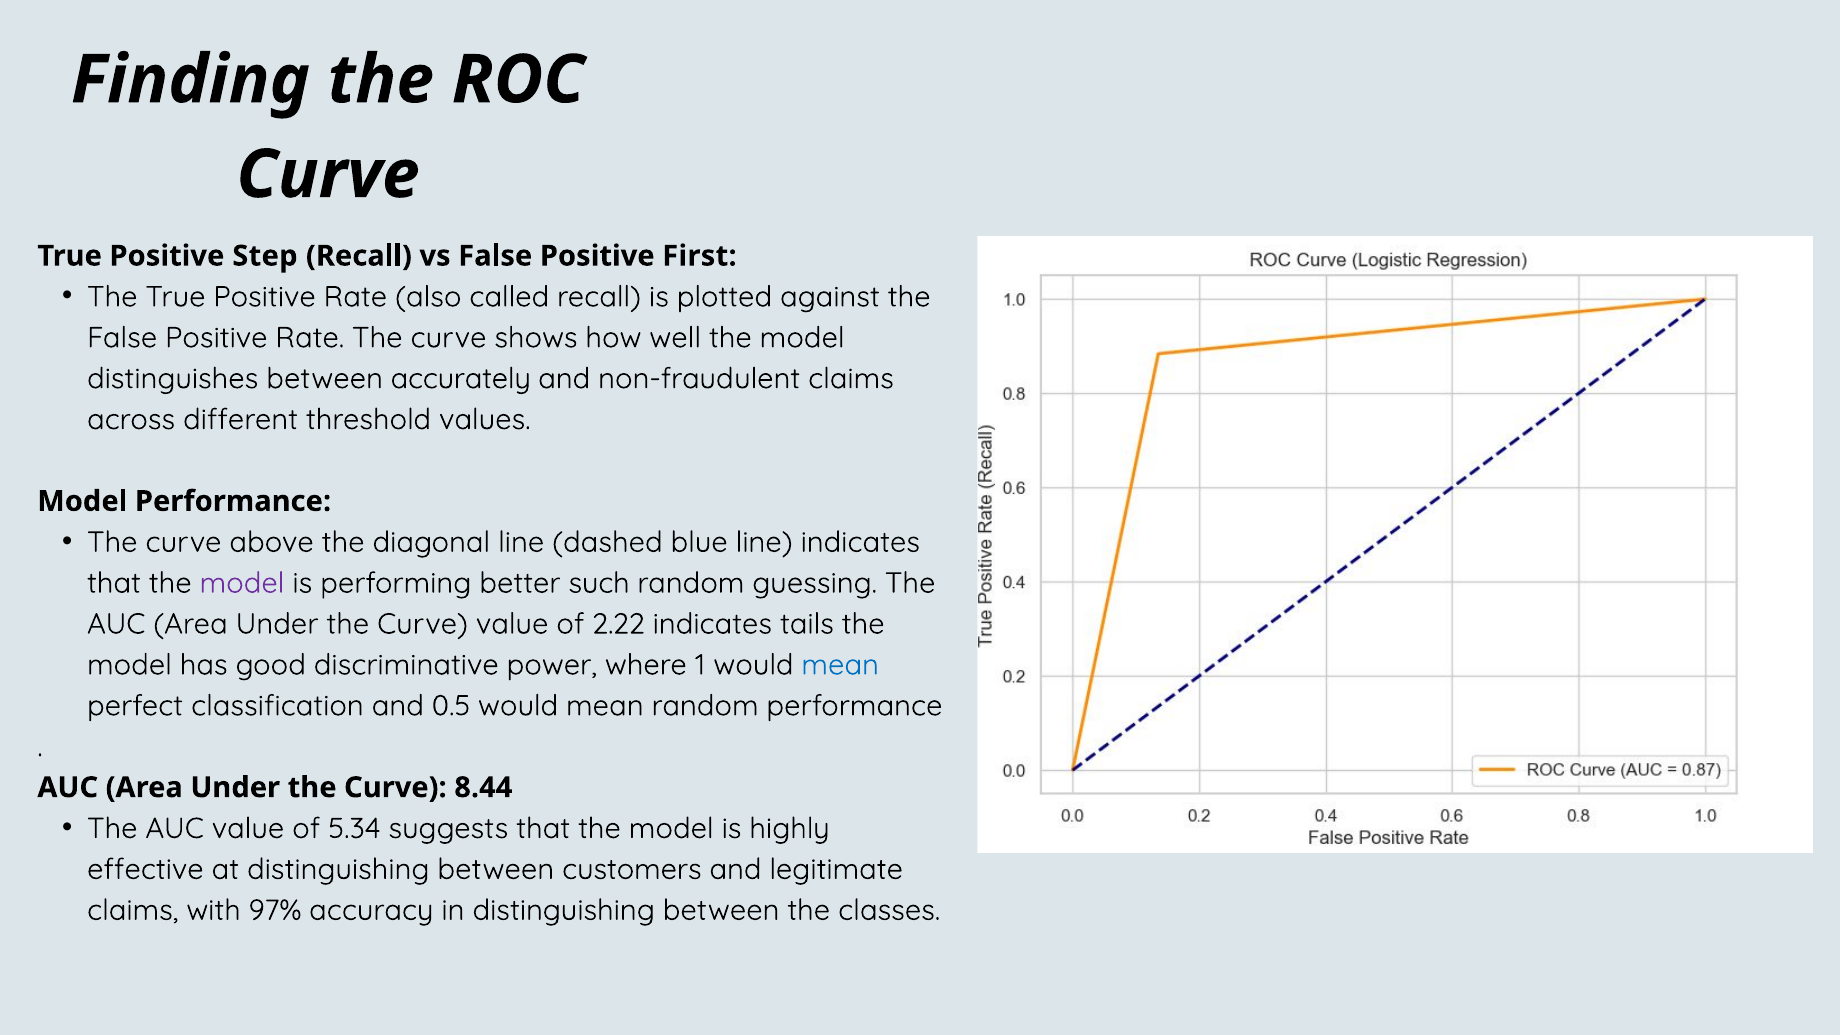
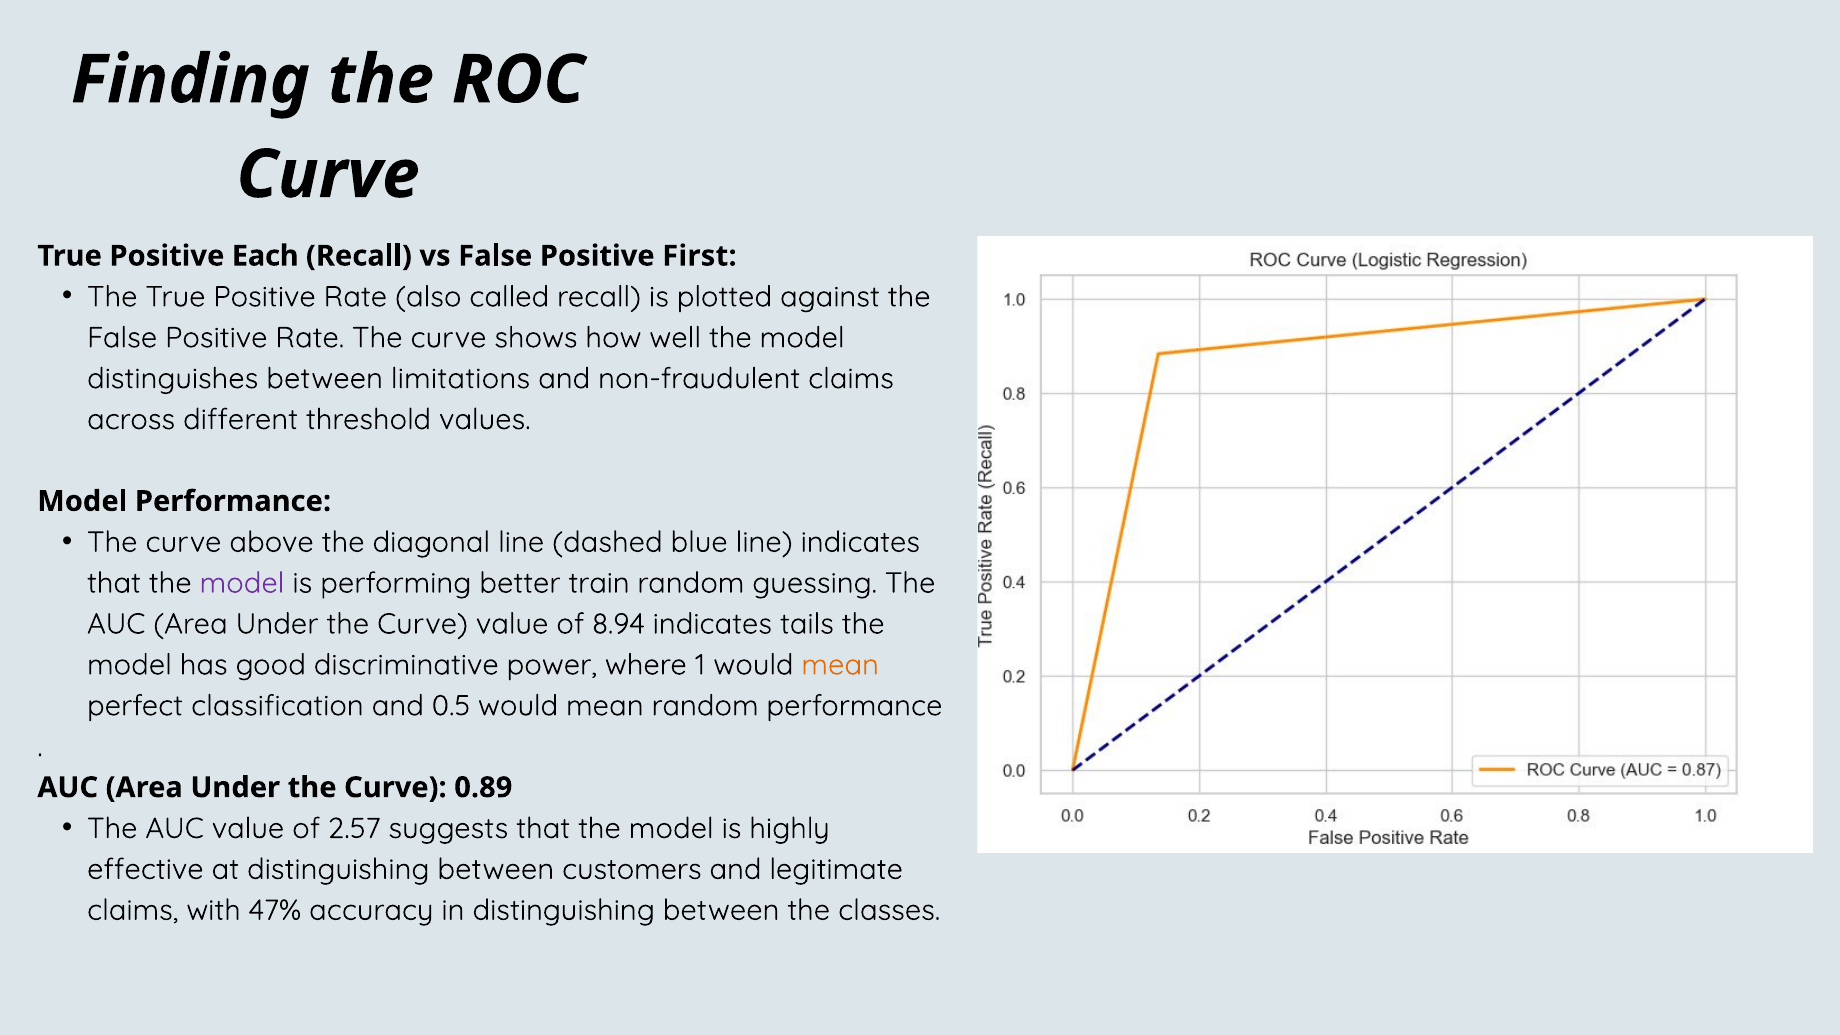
Step: Step -> Each
accurately: accurately -> limitations
such: such -> train
2.22: 2.22 -> 8.94
mean at (840, 665) colour: blue -> orange
8.44: 8.44 -> 0.89
5.34: 5.34 -> 2.57
97%: 97% -> 47%
